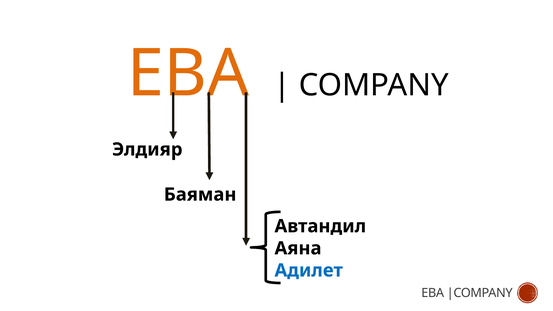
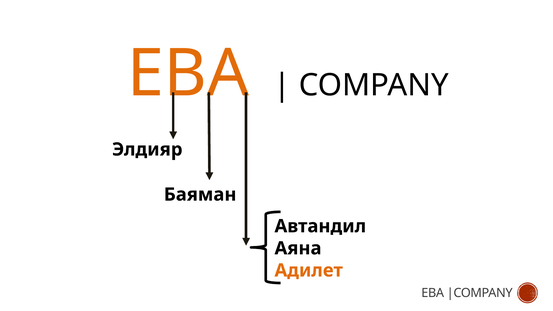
Адилет colour: blue -> orange
